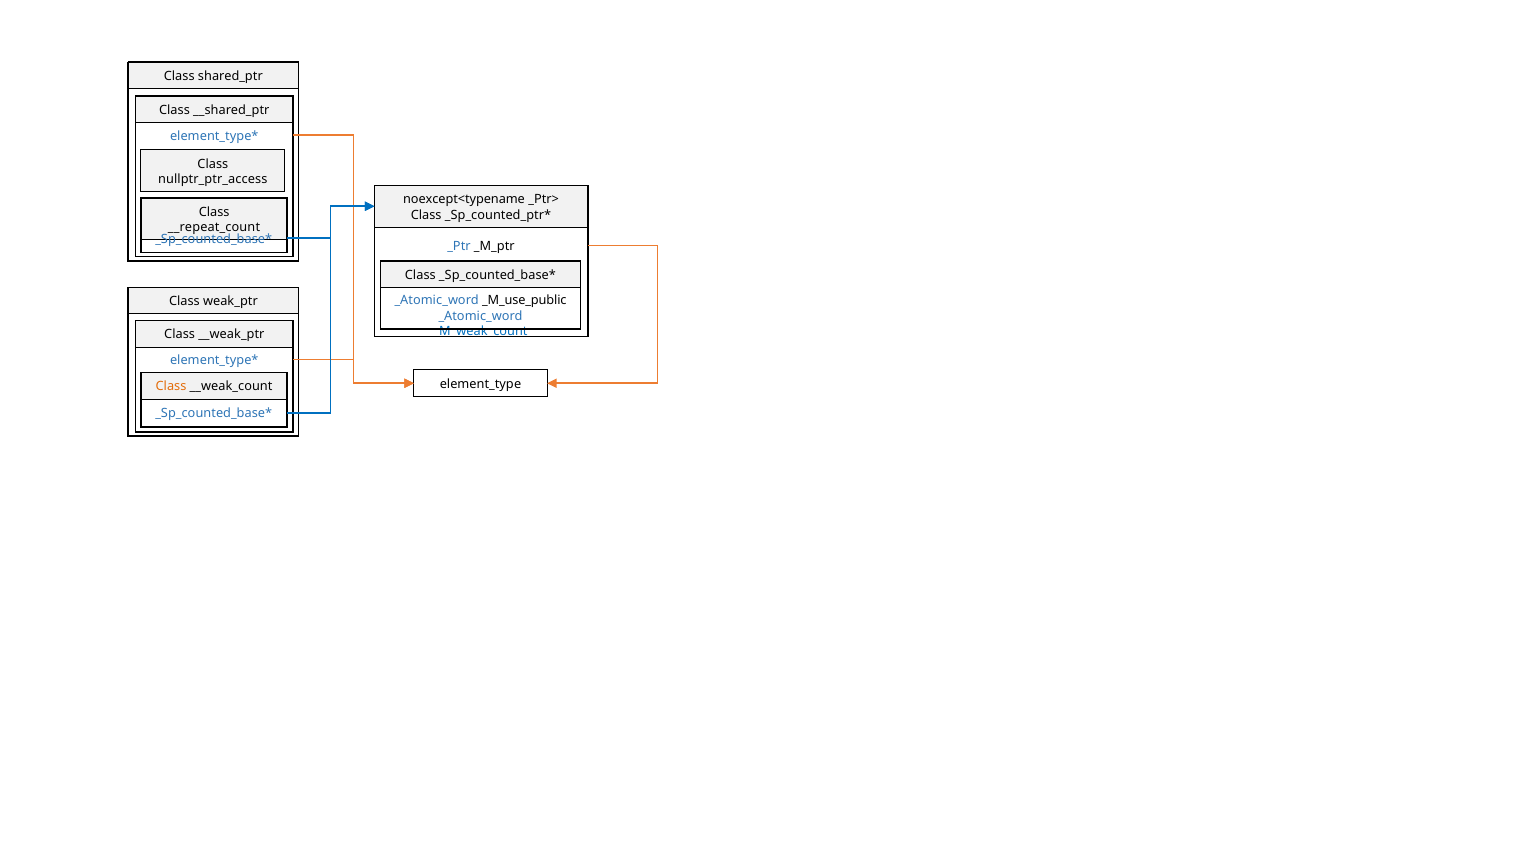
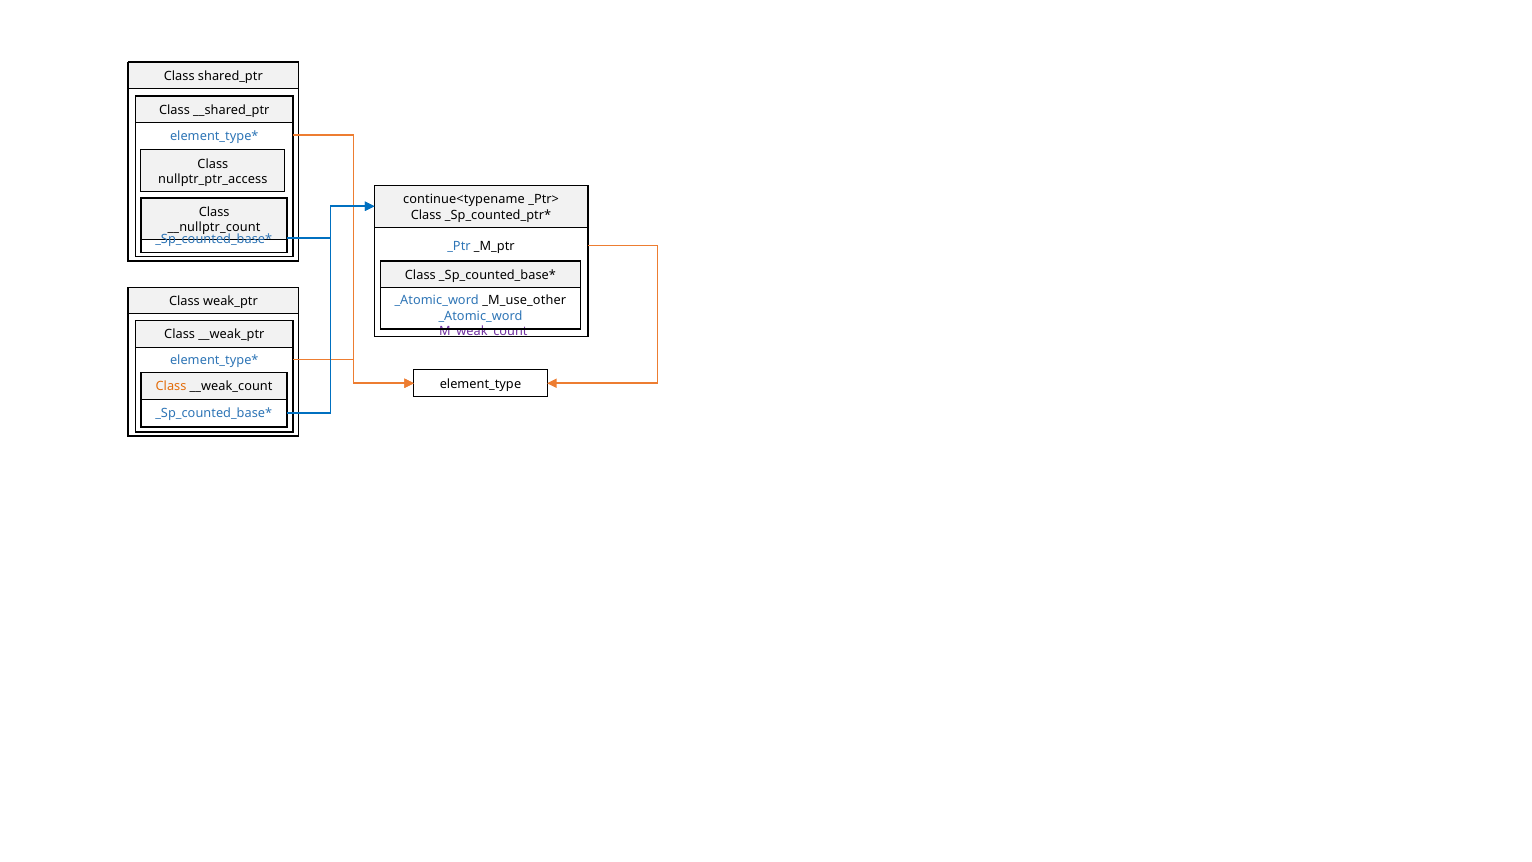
noexcept<typename: noexcept<typename -> continue<typename
__repeat_count: __repeat_count -> __nullptr_count
_M_use_public: _M_use_public -> _M_use_other
_M_weak_count colour: blue -> purple
